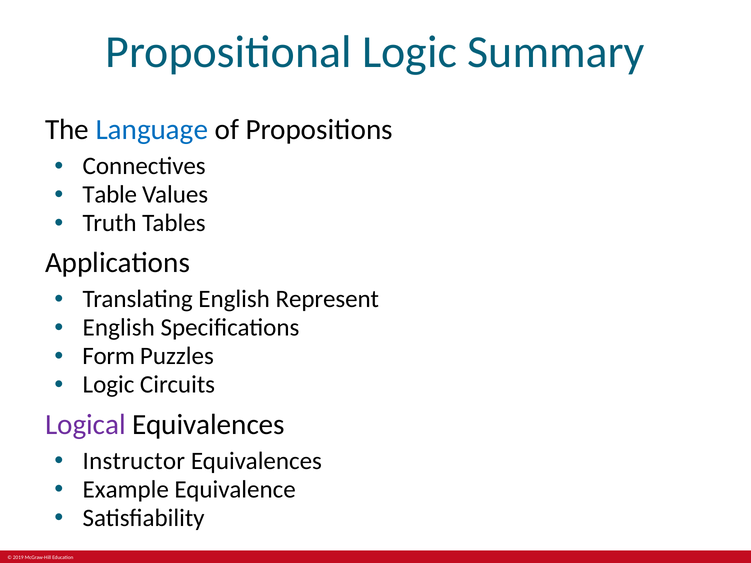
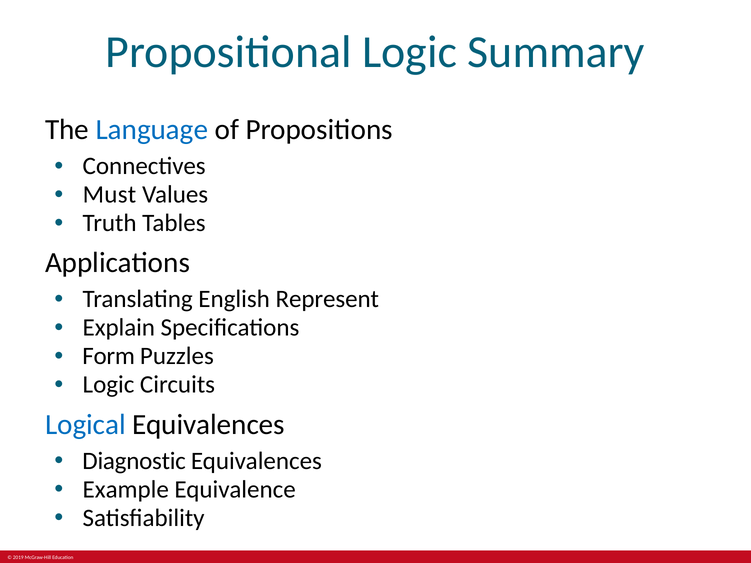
Table: Table -> Must
English at (119, 328): English -> Explain
Logical colour: purple -> blue
Instructor: Instructor -> Diagnostic
